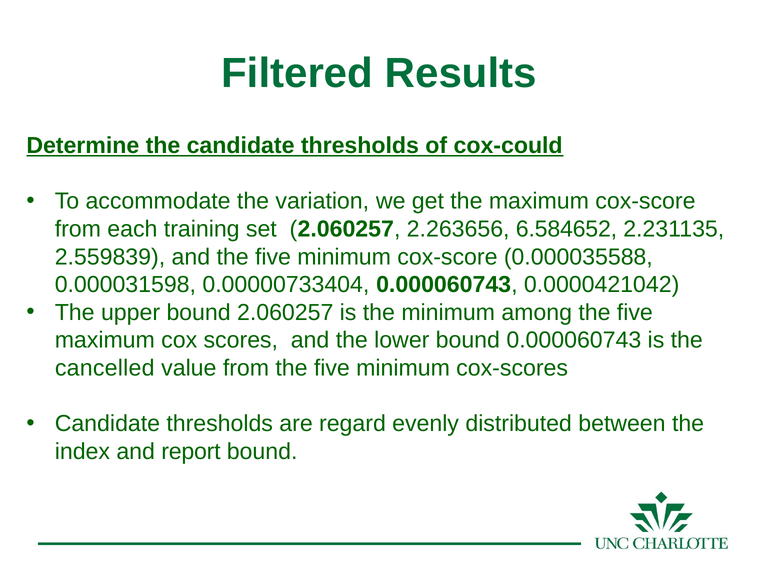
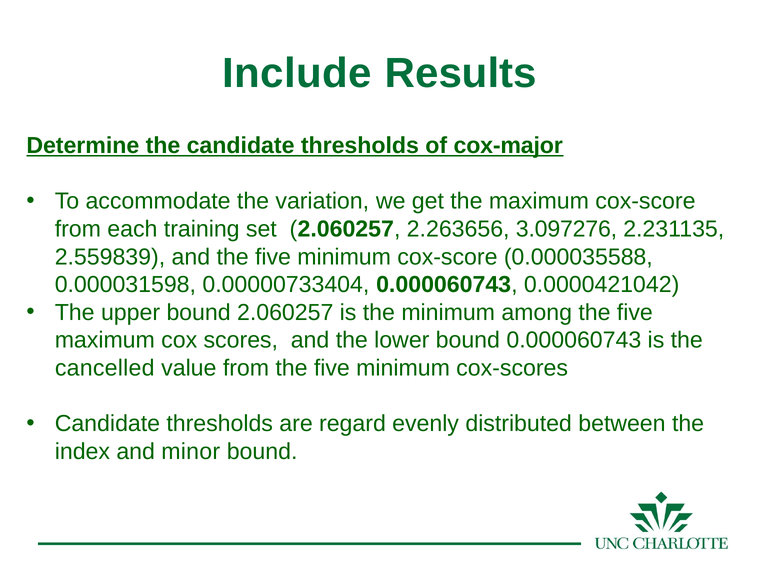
Filtered: Filtered -> Include
cox-could: cox-could -> cox-major
6.584652: 6.584652 -> 3.097276
report: report -> minor
